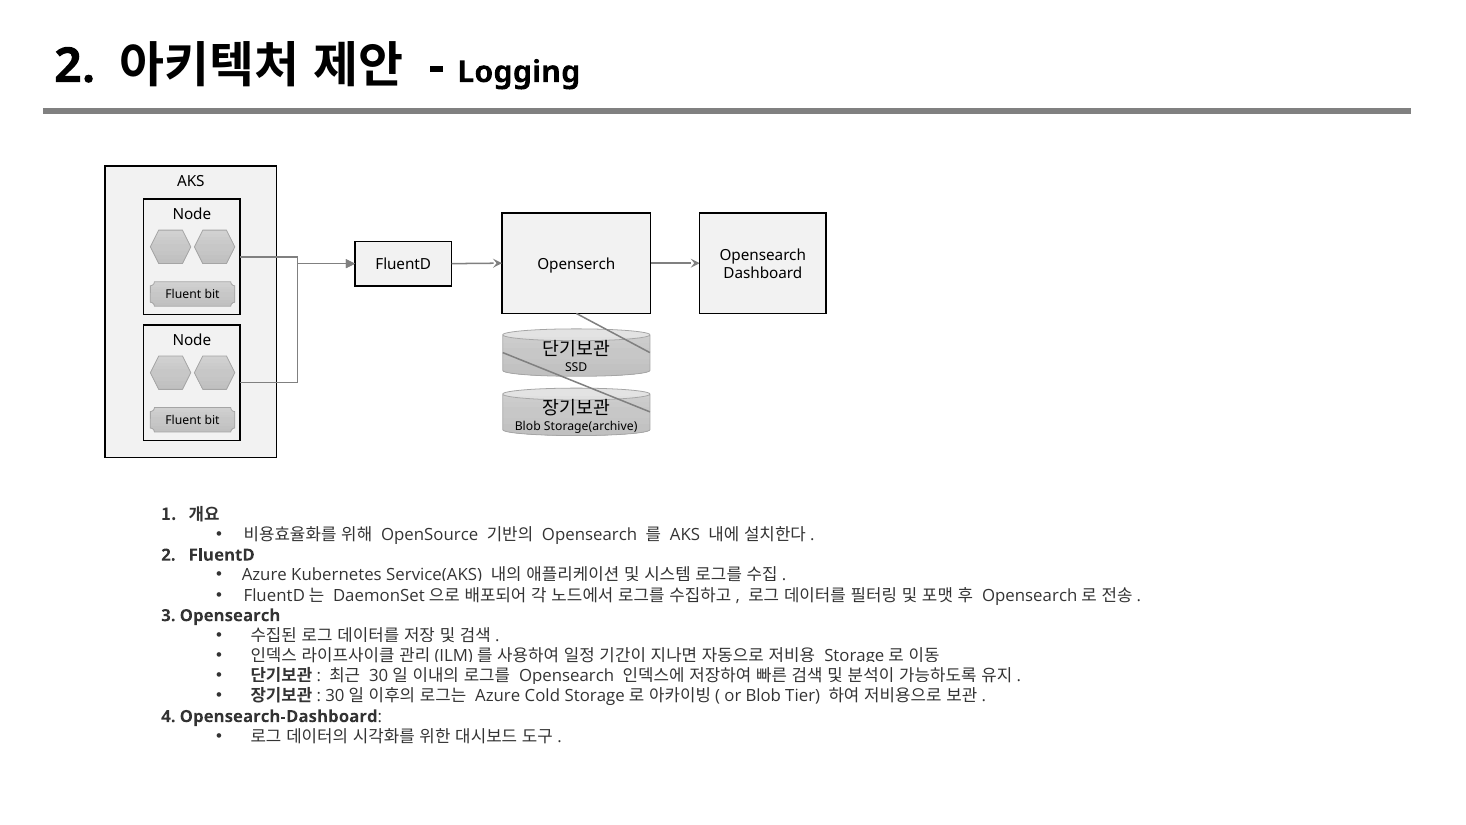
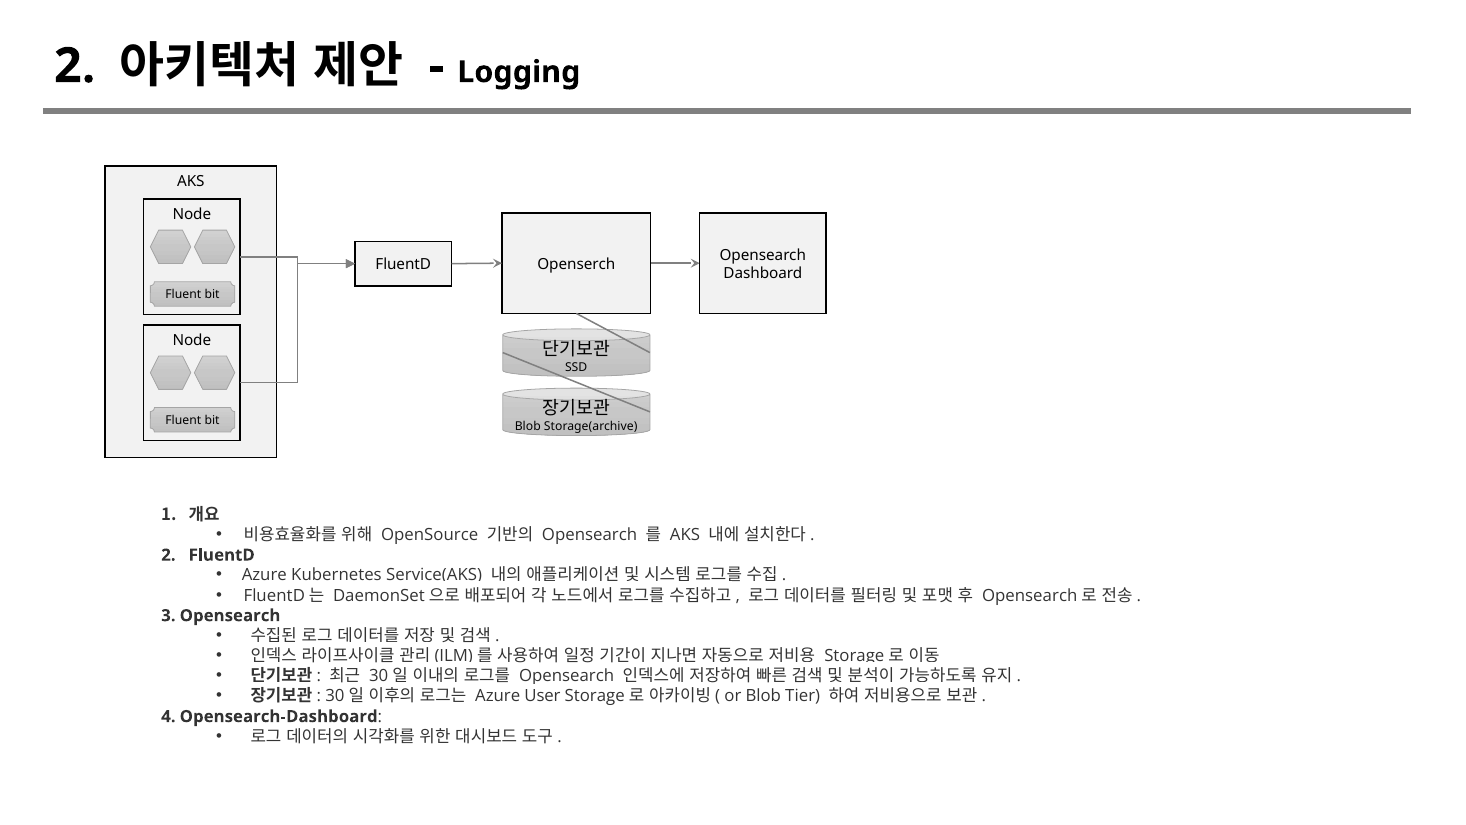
Cold: Cold -> User
